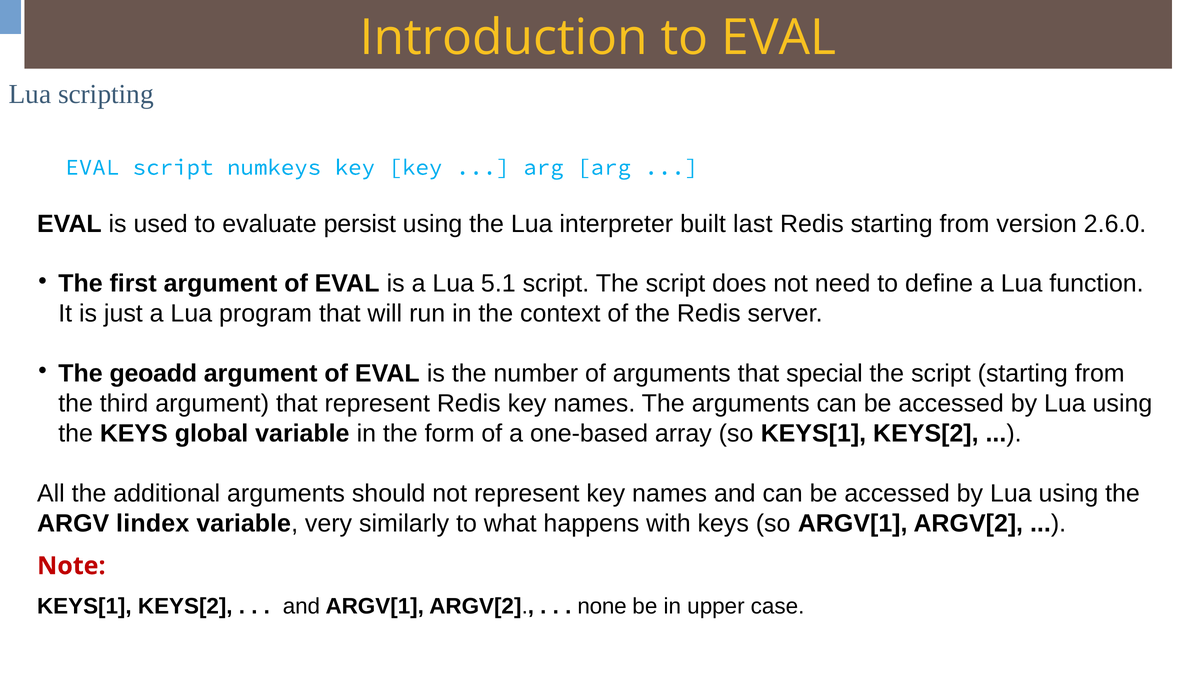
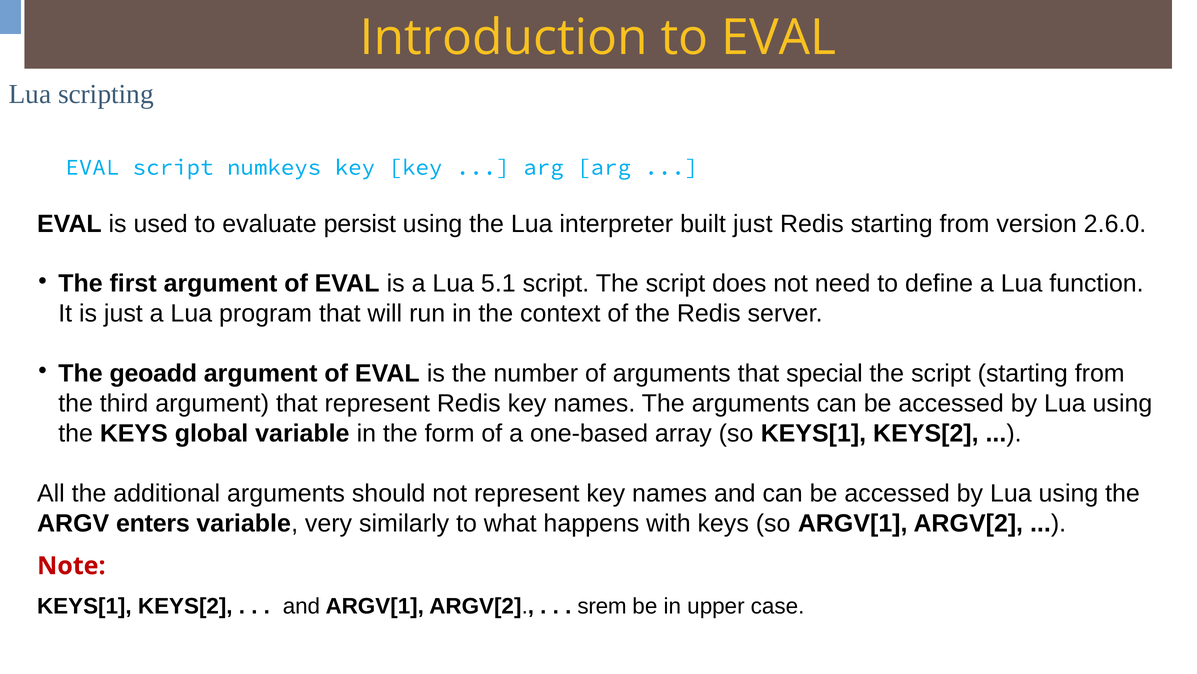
built last: last -> just
lindex: lindex -> enters
none: none -> srem
